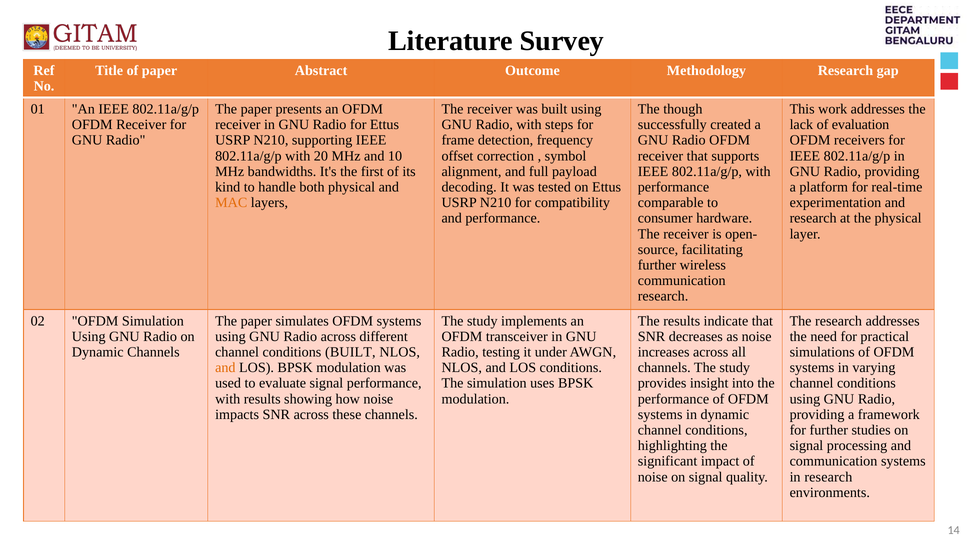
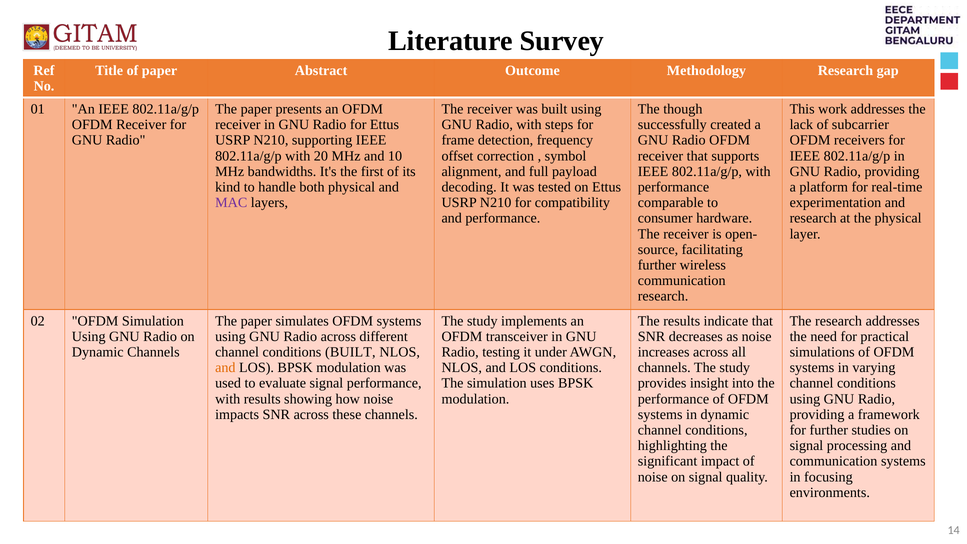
evaluation: evaluation -> subcarrier
MAC colour: orange -> purple
in research: research -> focusing
